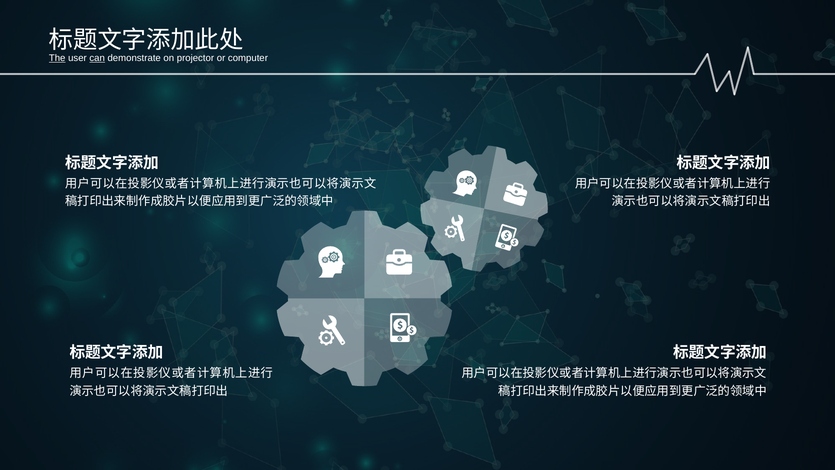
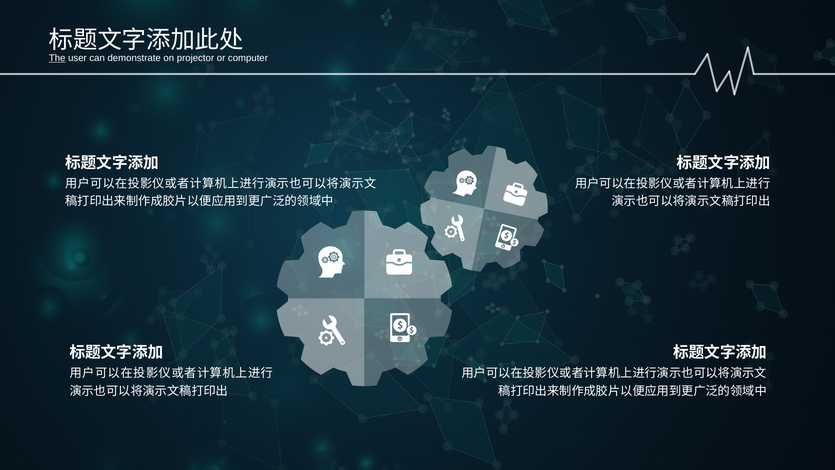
can underline: present -> none
